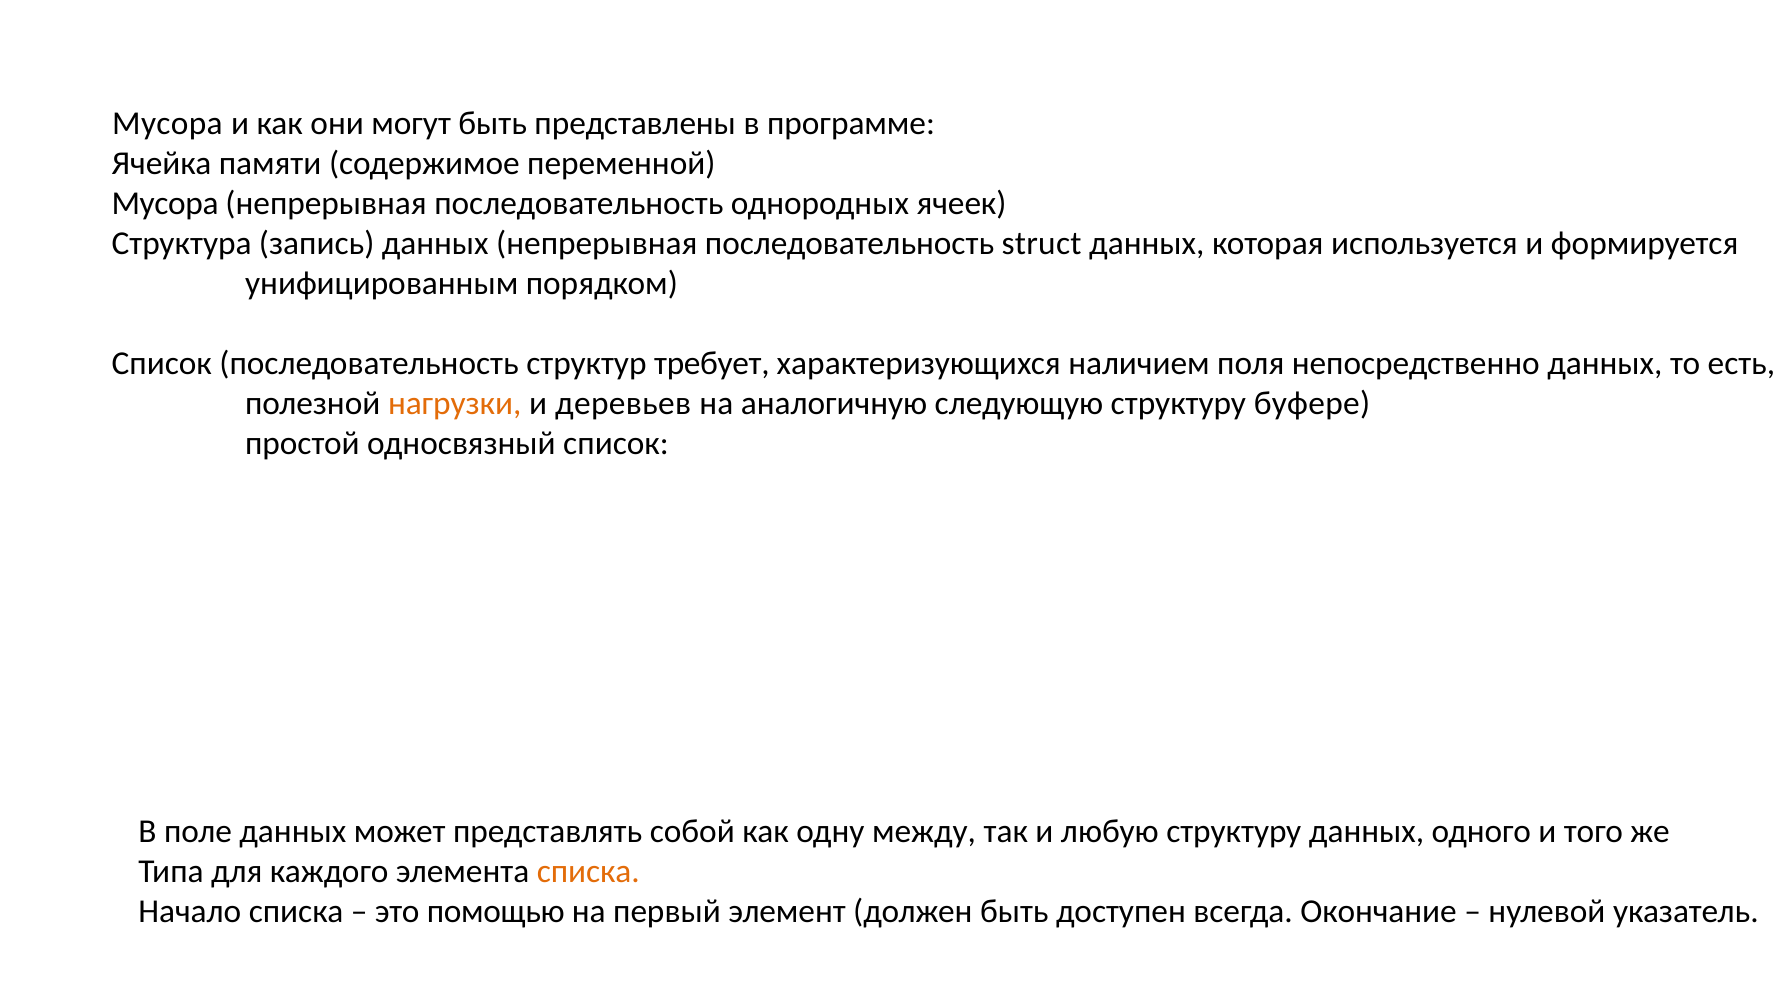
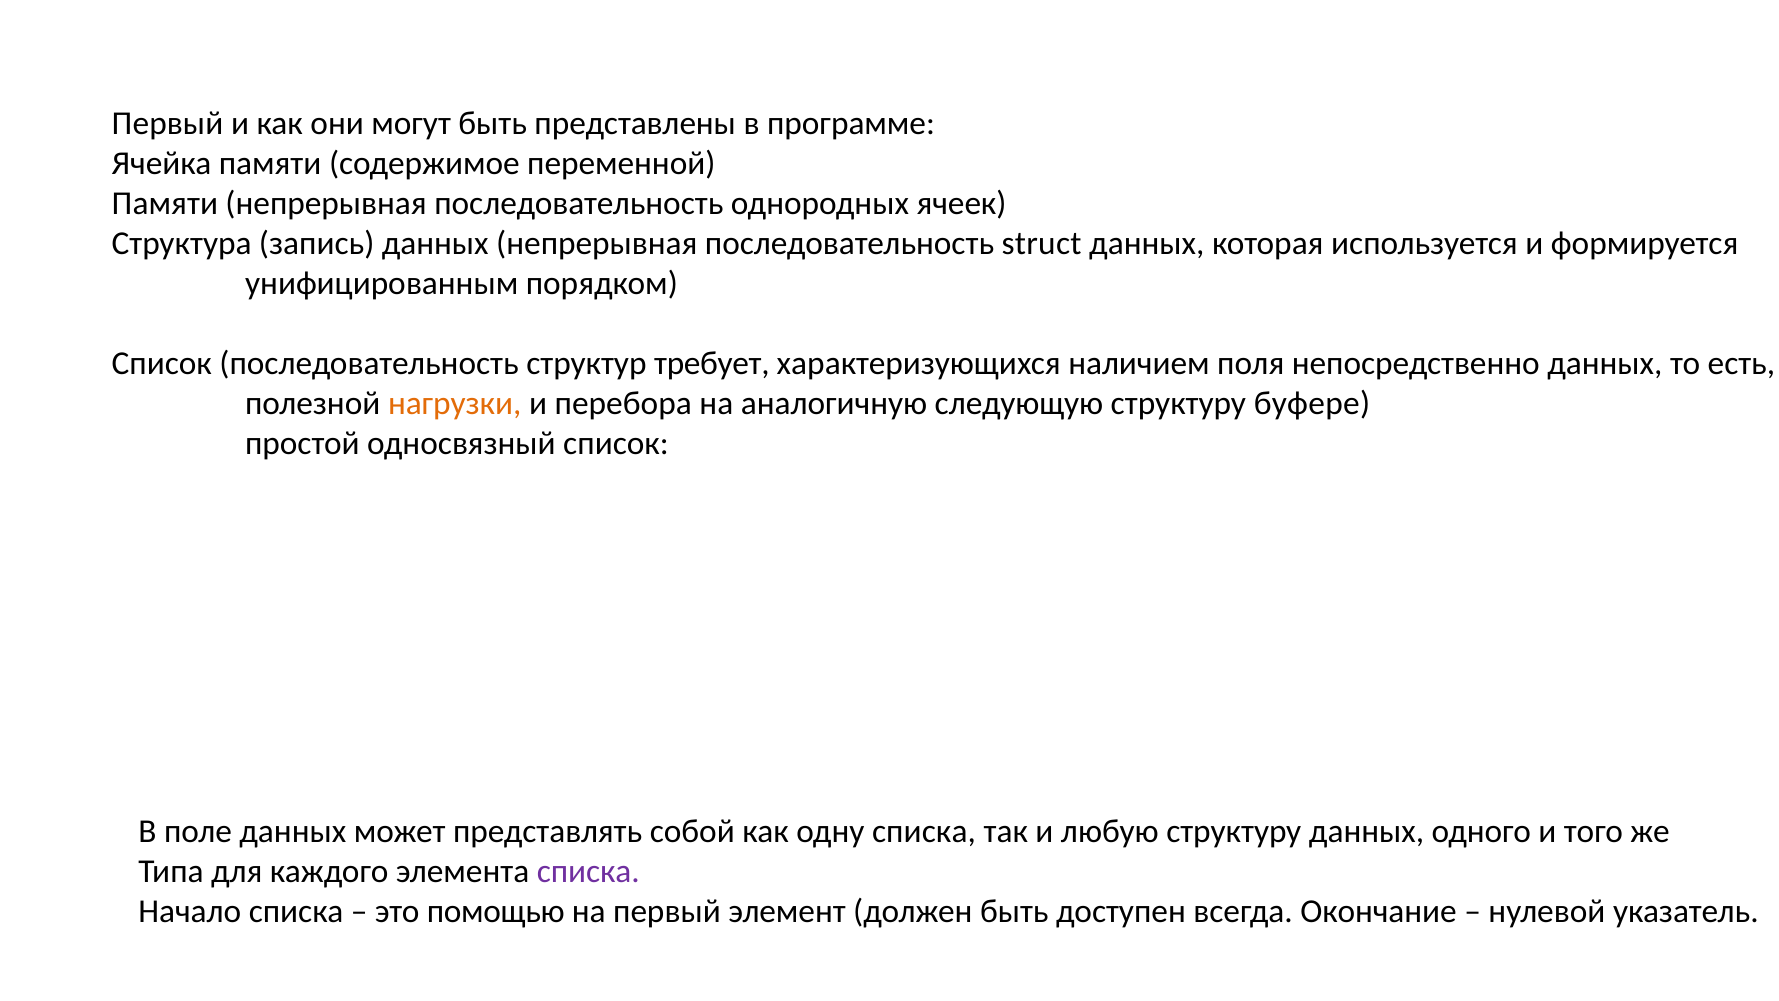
Мусора at (167, 123): Мусора -> Первый
Мусора at (165, 203): Мусора -> Памяти
деревьев: деревьев -> перебора
одну между: между -> списка
списка at (588, 871) colour: orange -> purple
